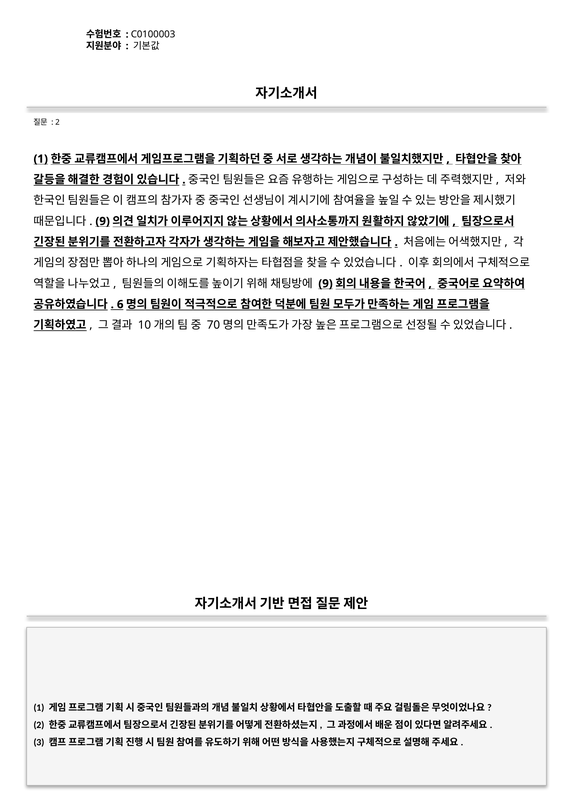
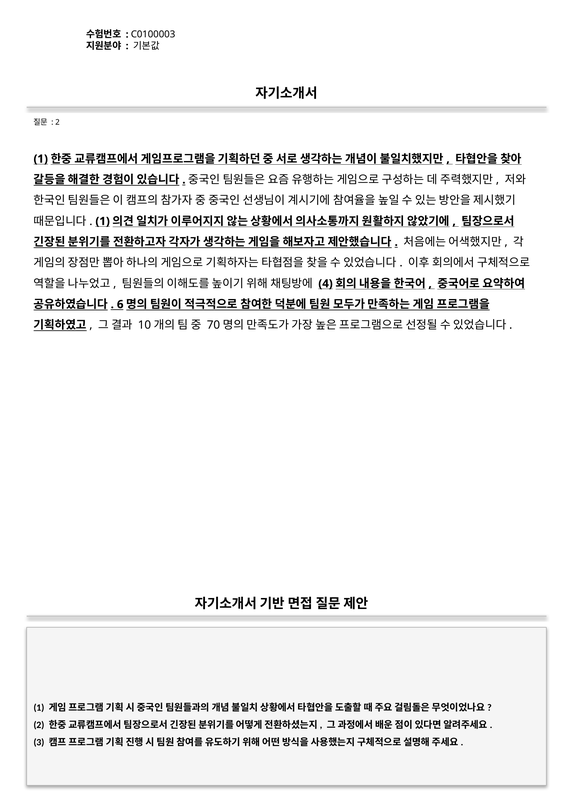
9 at (103, 221): 9 -> 1
9 at (326, 284): 9 -> 4
